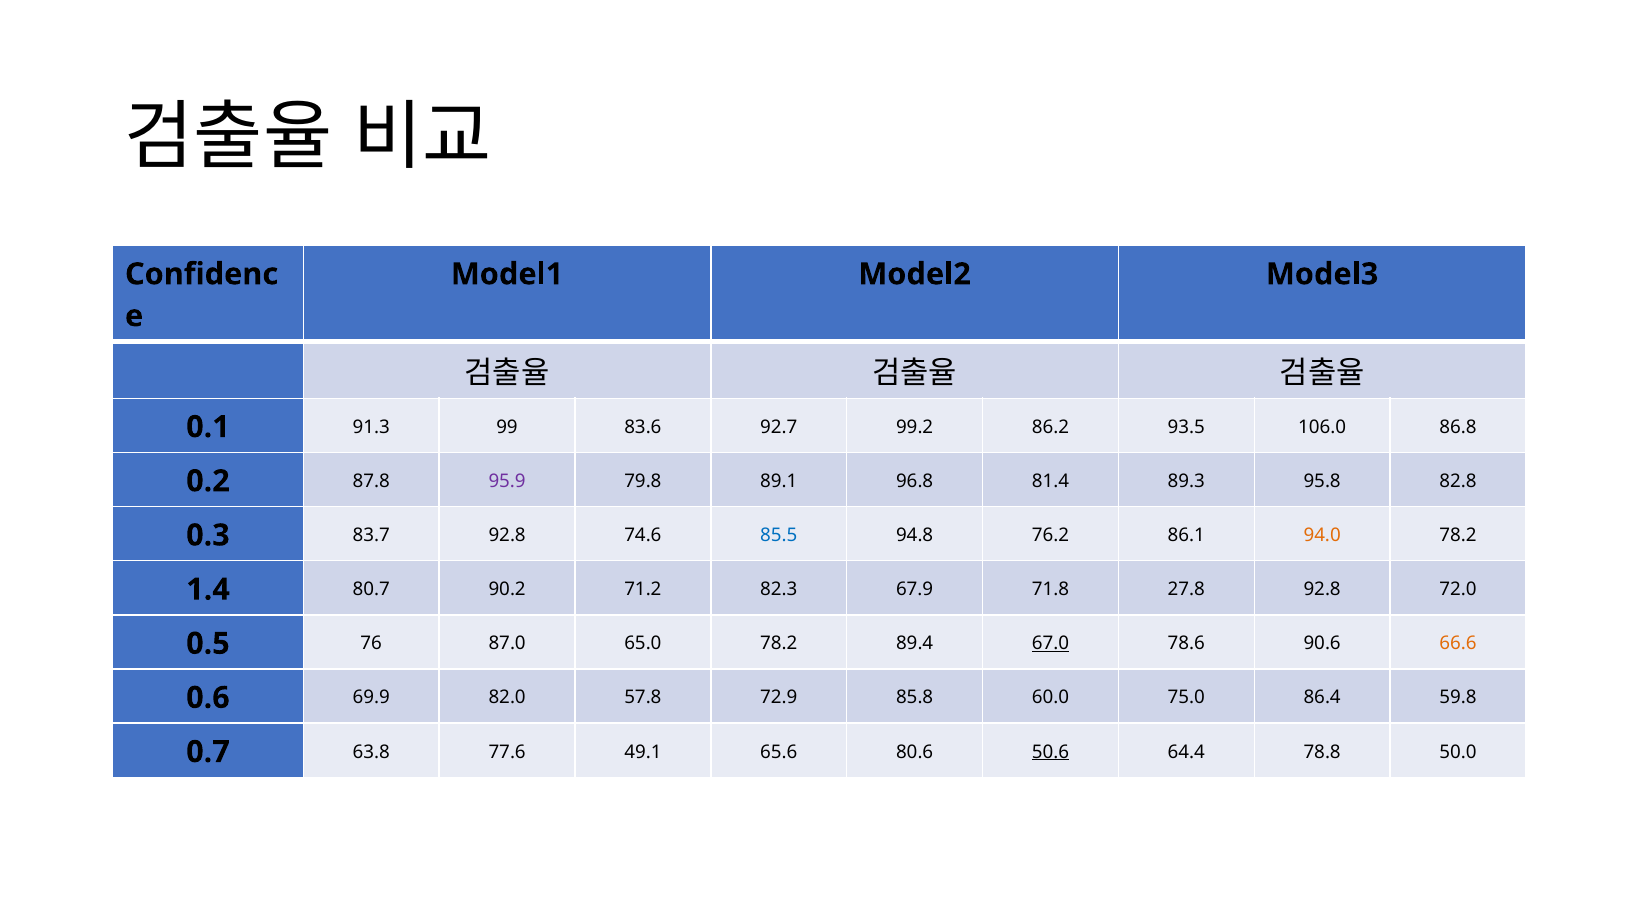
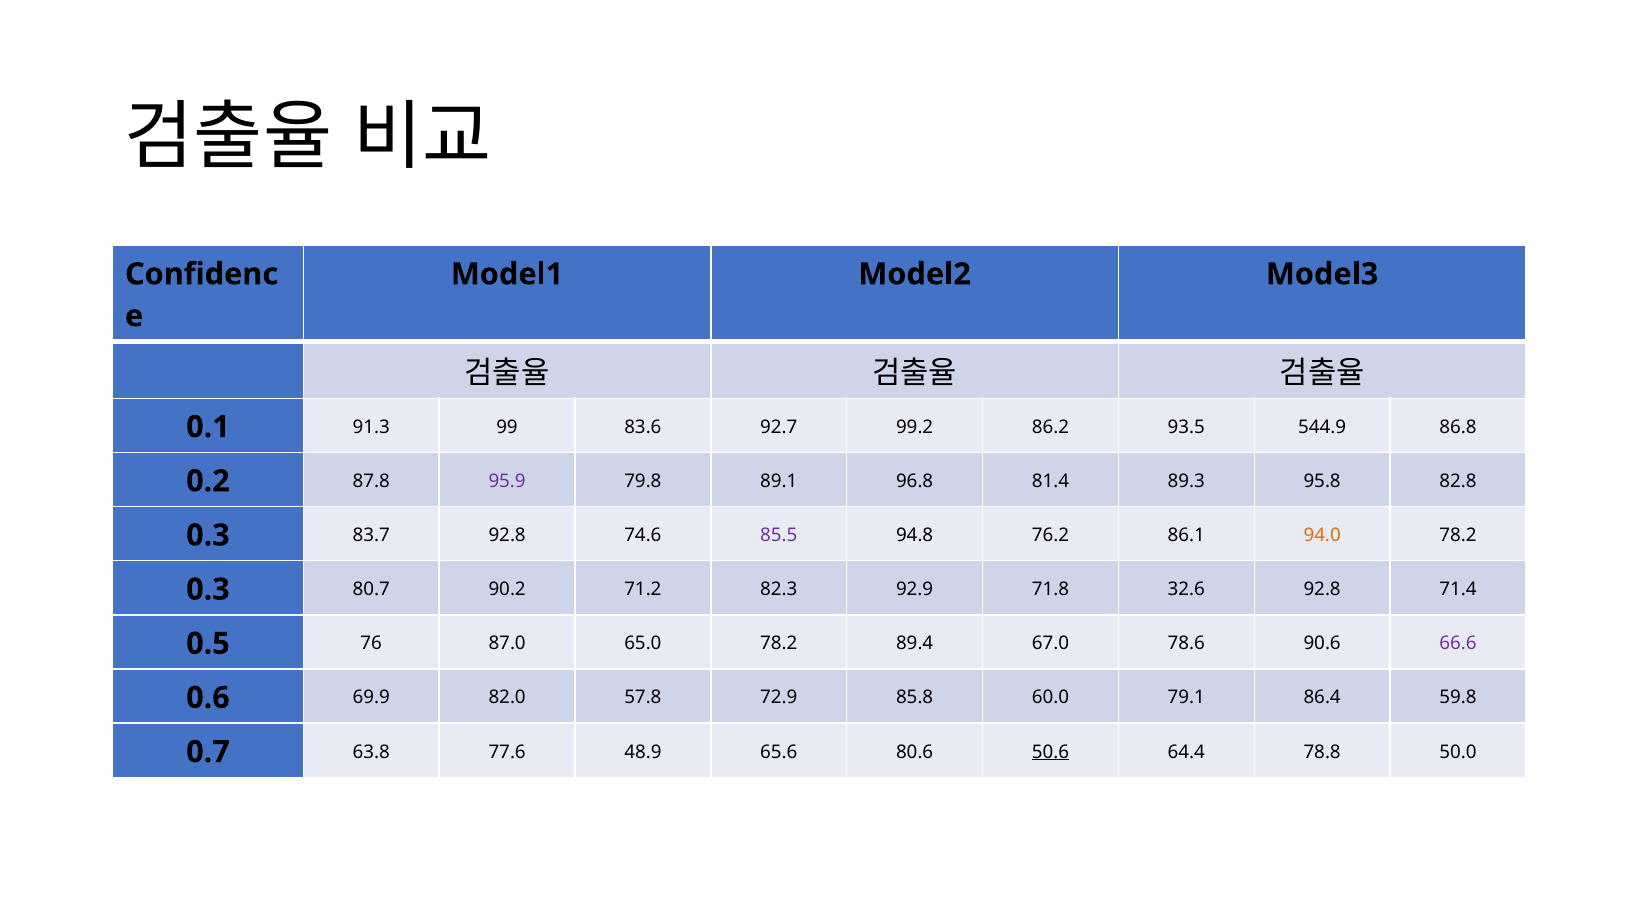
106.0: 106.0 -> 544.9
85.5 colour: blue -> purple
1.4 at (208, 589): 1.4 -> 0.3
67.9: 67.9 -> 92.9
27.8: 27.8 -> 32.6
72.0: 72.0 -> 71.4
67.0 underline: present -> none
66.6 colour: orange -> purple
75.0: 75.0 -> 79.1
49.1: 49.1 -> 48.9
